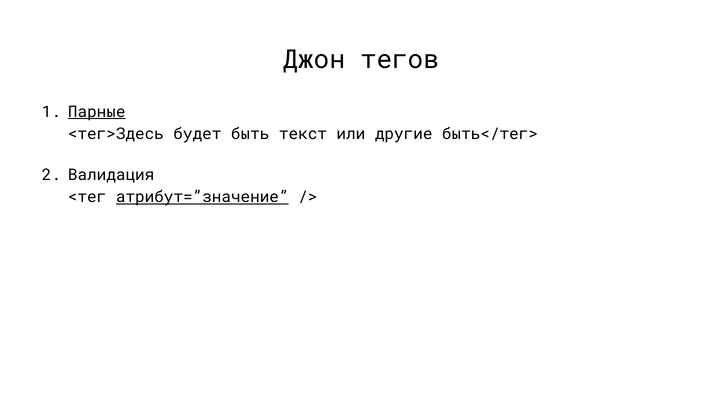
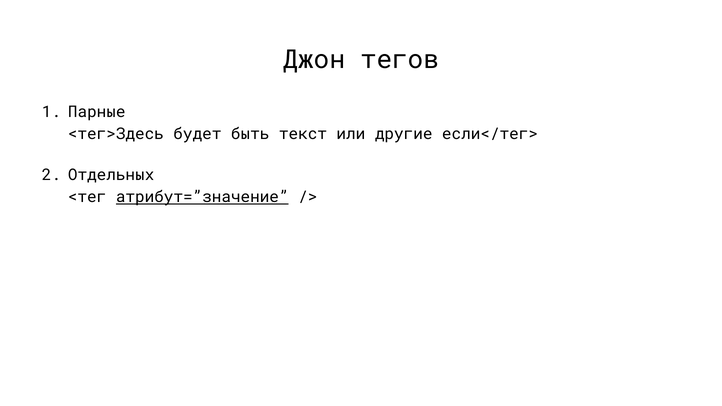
Парные underline: present -> none
быть</тег>: быть</тег> -> если</тег>
Валидация: Валидация -> Отдельных
